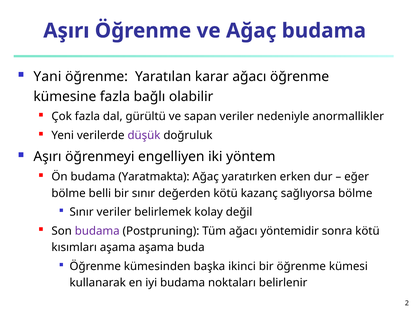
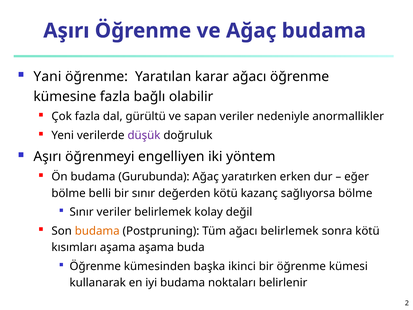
Yaratmakta: Yaratmakta -> Gurubunda
budama at (97, 231) colour: purple -> orange
ağacı yöntemidir: yöntemidir -> belirlemek
